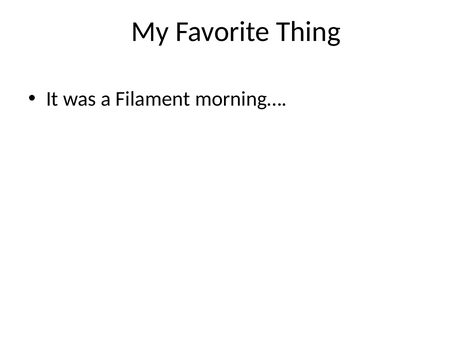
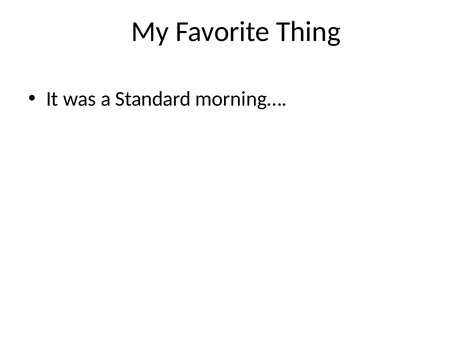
Filament: Filament -> Standard
